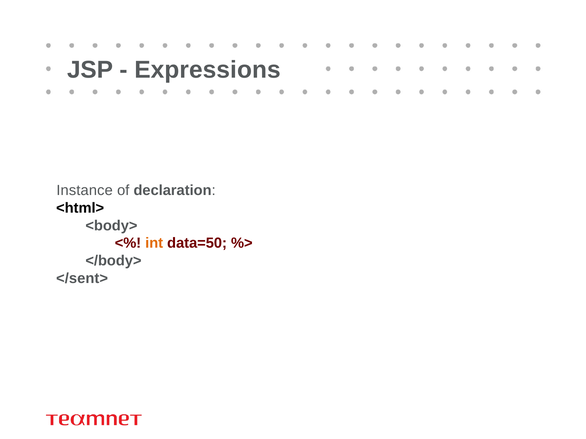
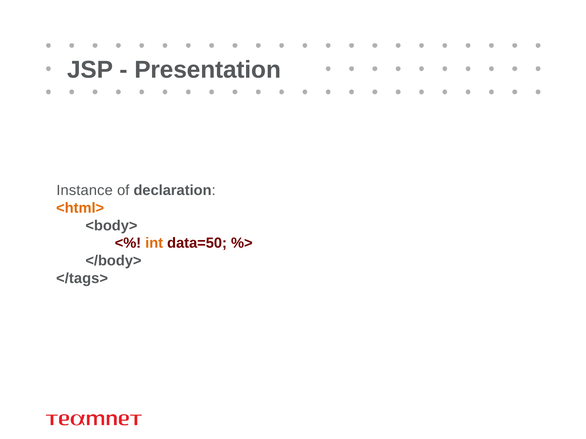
Expressions: Expressions -> Presentation
<html> colour: black -> orange
</sent>: </sent> -> </tags>
